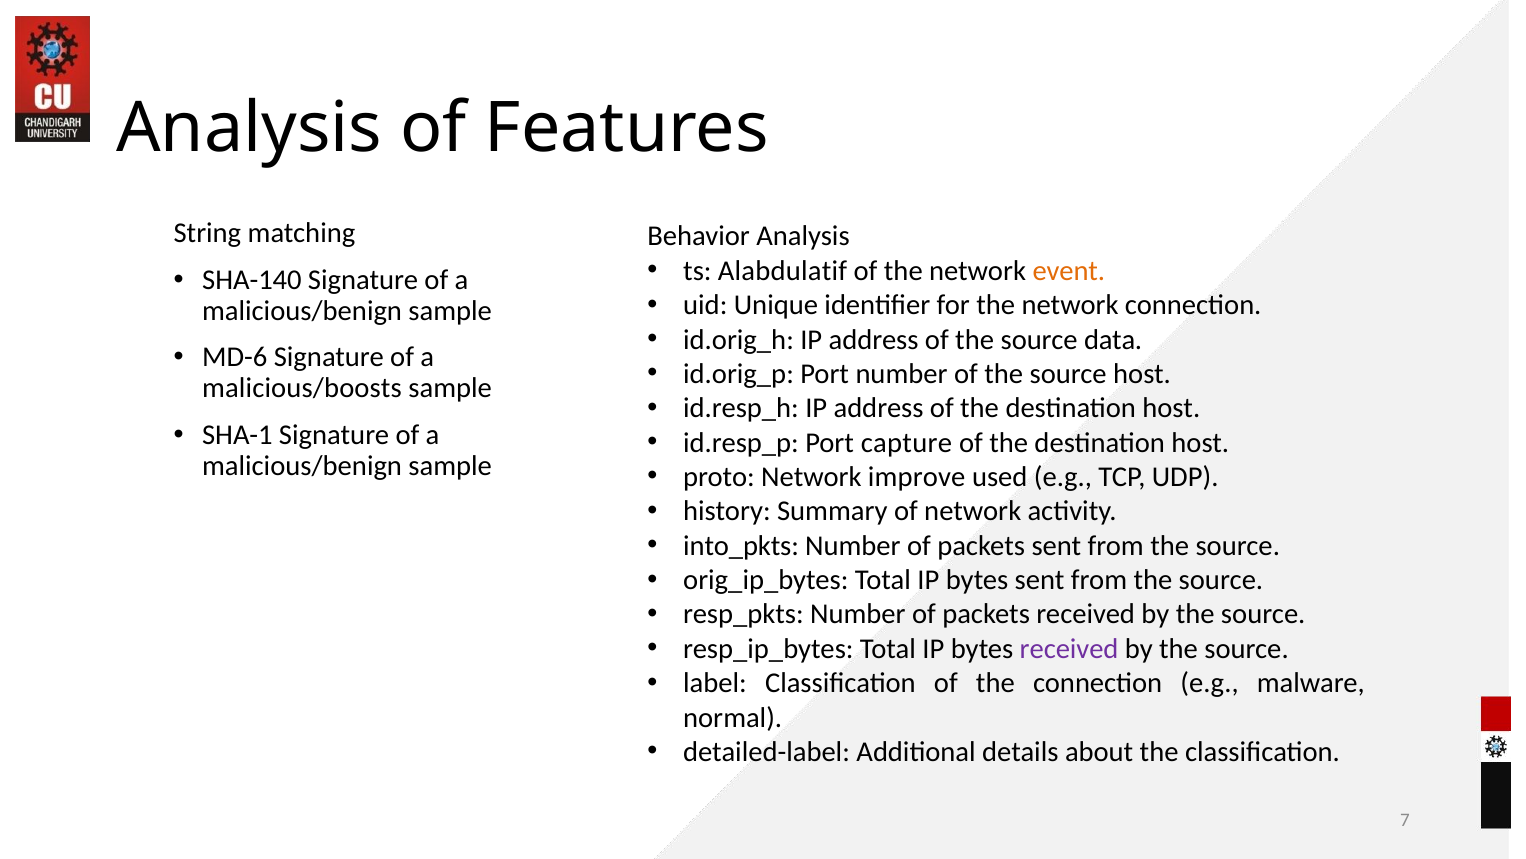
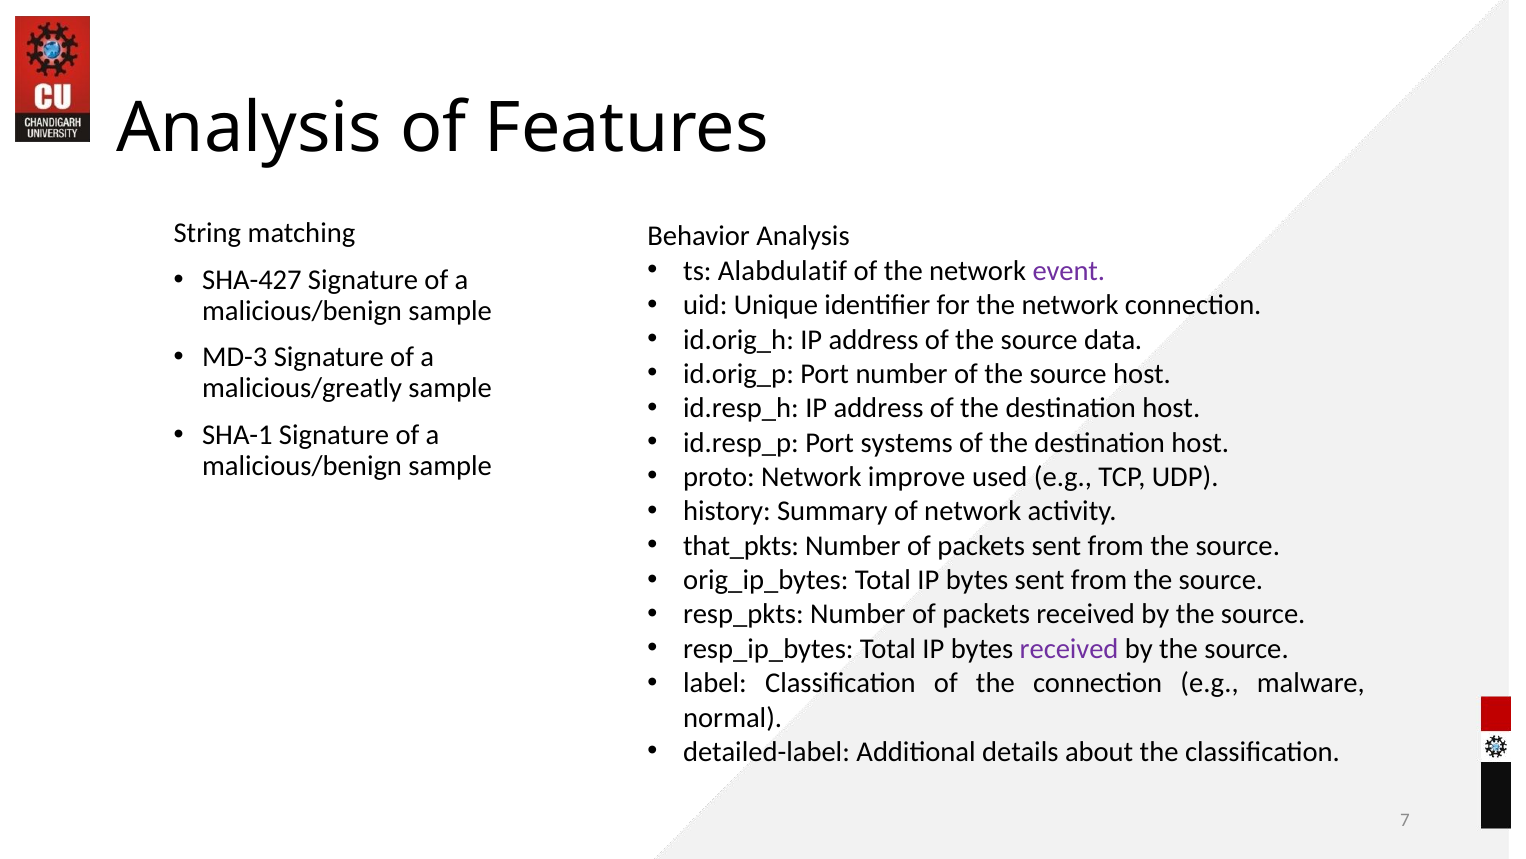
event colour: orange -> purple
SHA-140: SHA-140 -> SHA-427
MD-6: MD-6 -> MD-3
malicious/boosts: malicious/boosts -> malicious/greatly
capture: capture -> systems
into_pkts: into_pkts -> that_pkts
